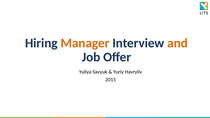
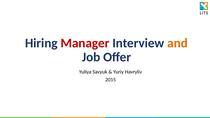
Manager colour: orange -> red
